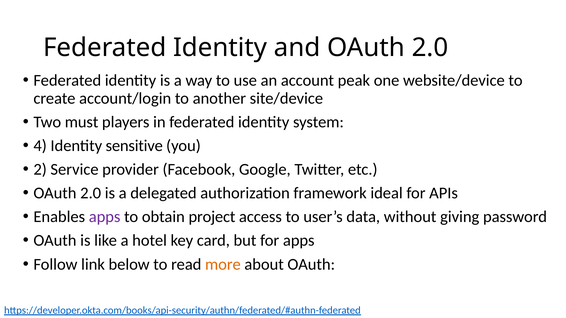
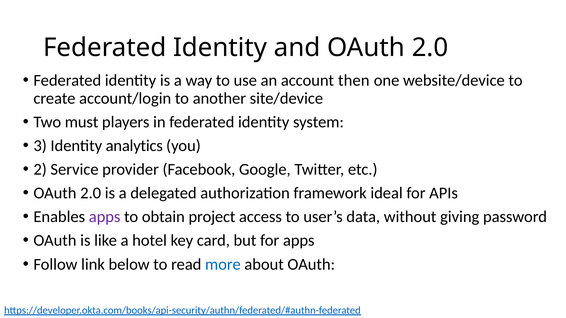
peak: peak -> then
4: 4 -> 3
sensitive: sensitive -> analytics
more colour: orange -> blue
